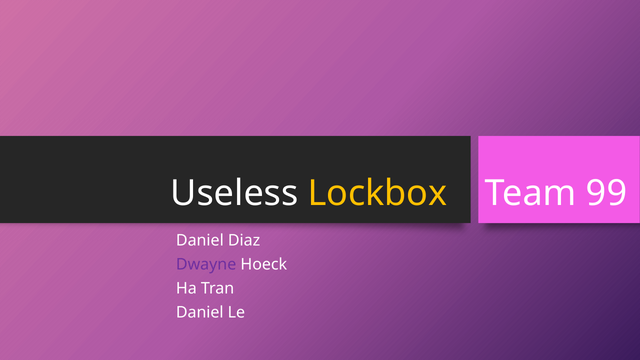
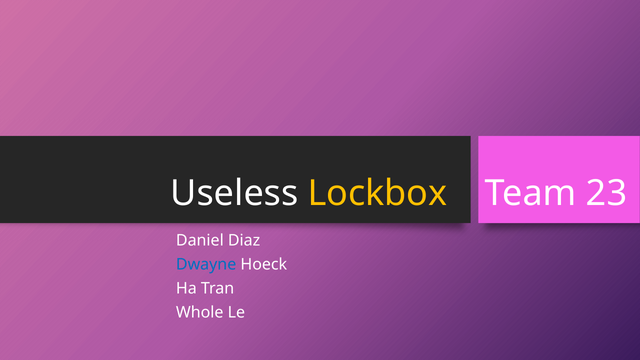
99: 99 -> 23
Dwayne colour: purple -> blue
Daniel at (200, 313): Daniel -> Whole
